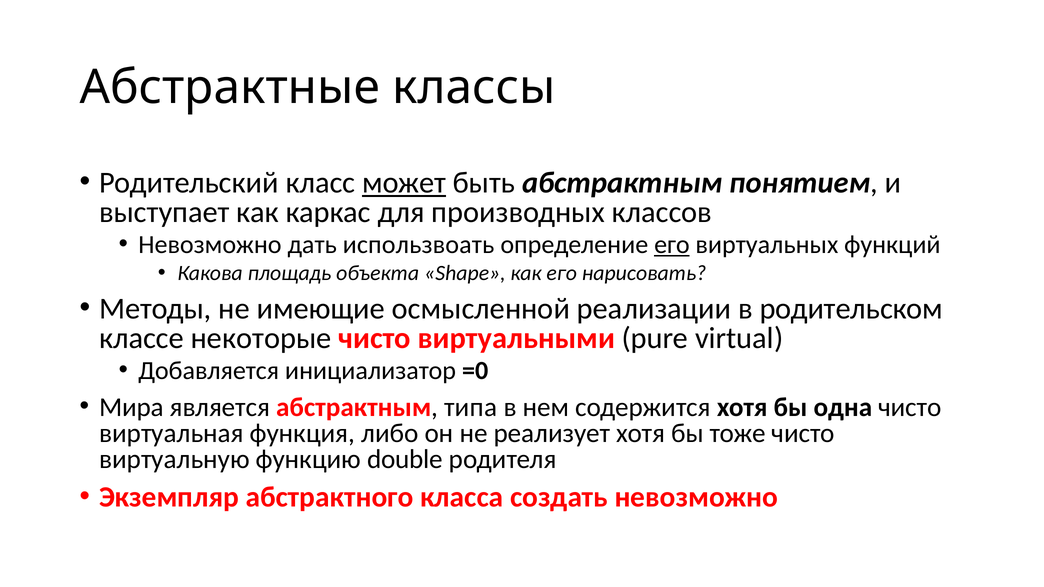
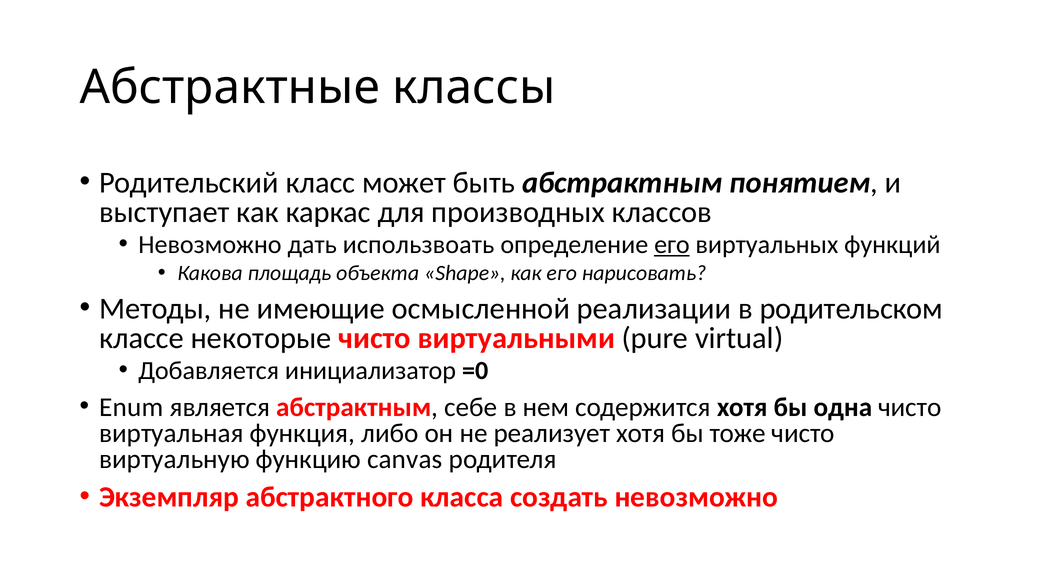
может underline: present -> none
Мира: Мира -> Enum
типа: типа -> себе
double: double -> canvas
